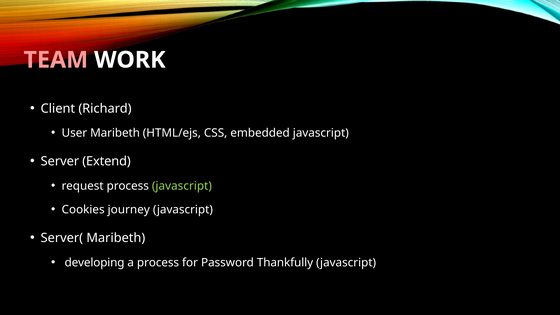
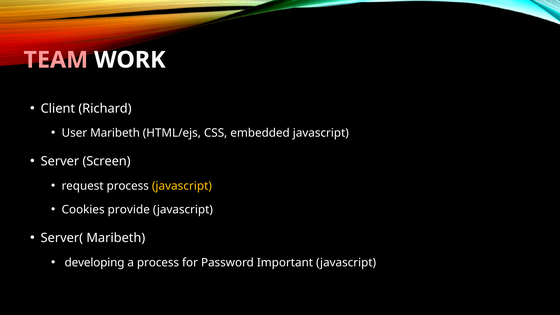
Extend: Extend -> Screen
javascript at (182, 186) colour: light green -> yellow
journey: journey -> provide
Thankfully: Thankfully -> Important
